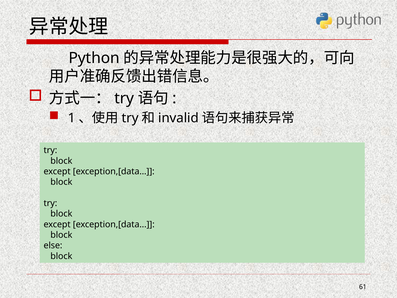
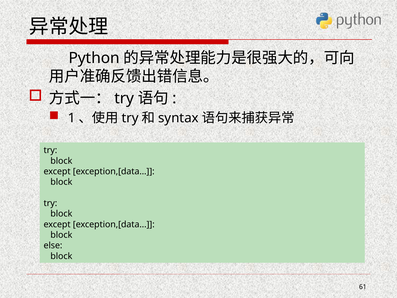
invalid: invalid -> syntax
